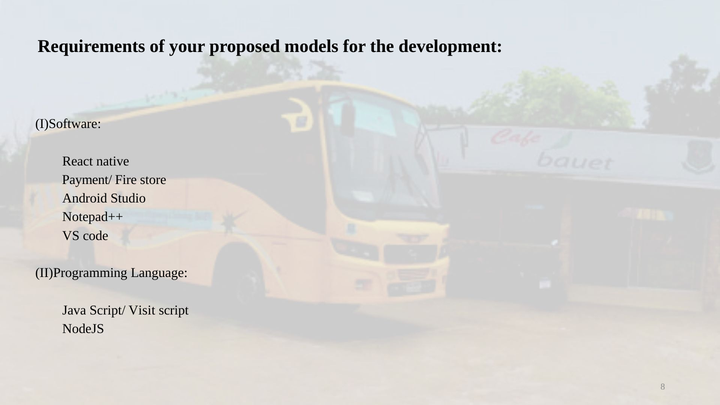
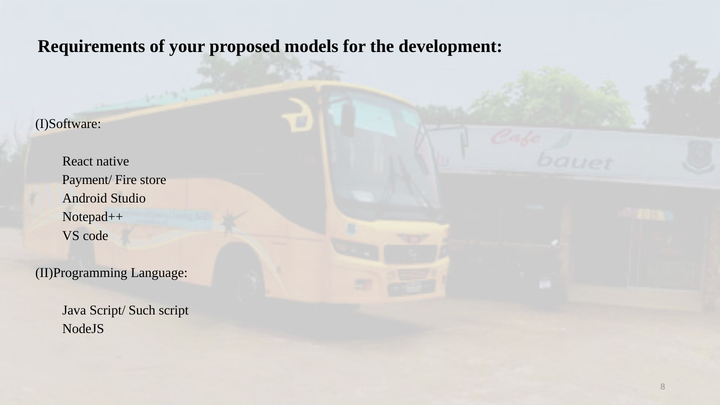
Visit: Visit -> Such
